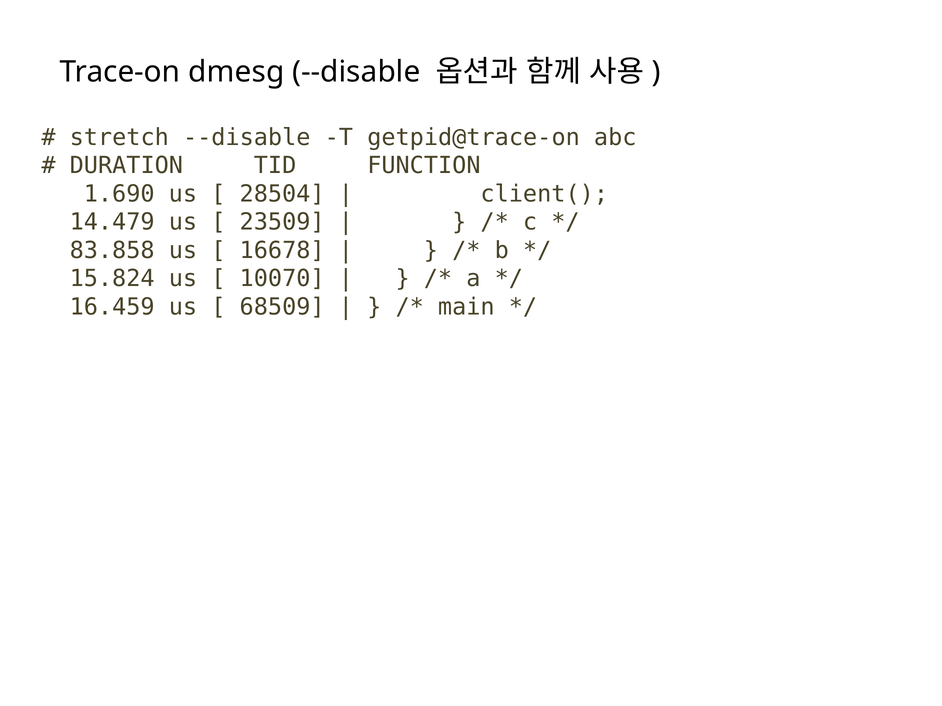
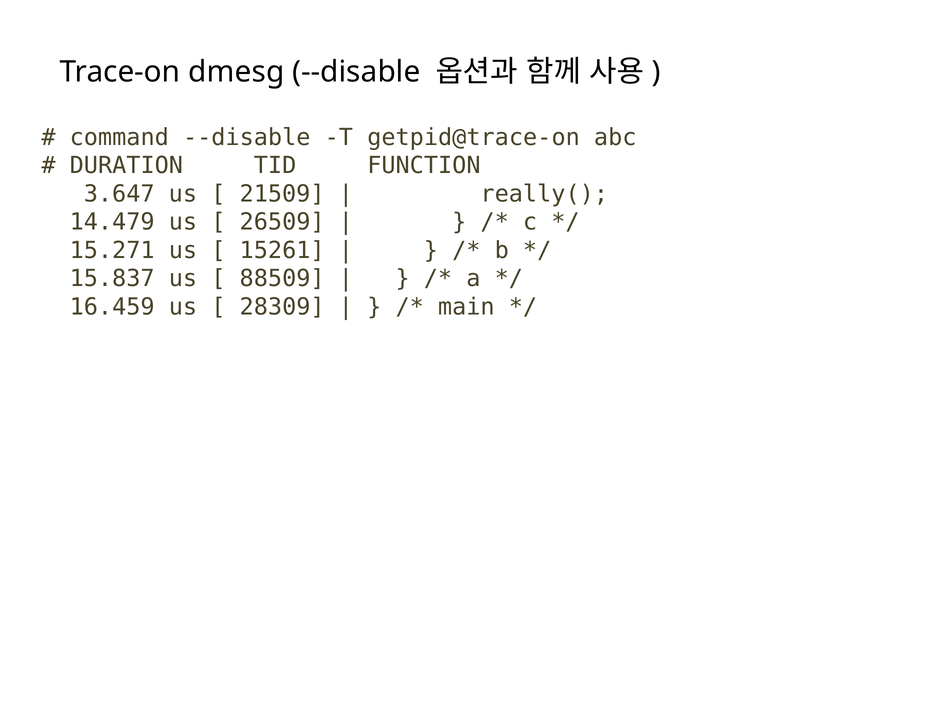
stretch: stretch -> command
1.690: 1.690 -> 3.647
28504: 28504 -> 21509
client(: client( -> really(
23509: 23509 -> 26509
83.858: 83.858 -> 15.271
16678: 16678 -> 15261
15.824: 15.824 -> 15.837
10070: 10070 -> 88509
68509: 68509 -> 28309
